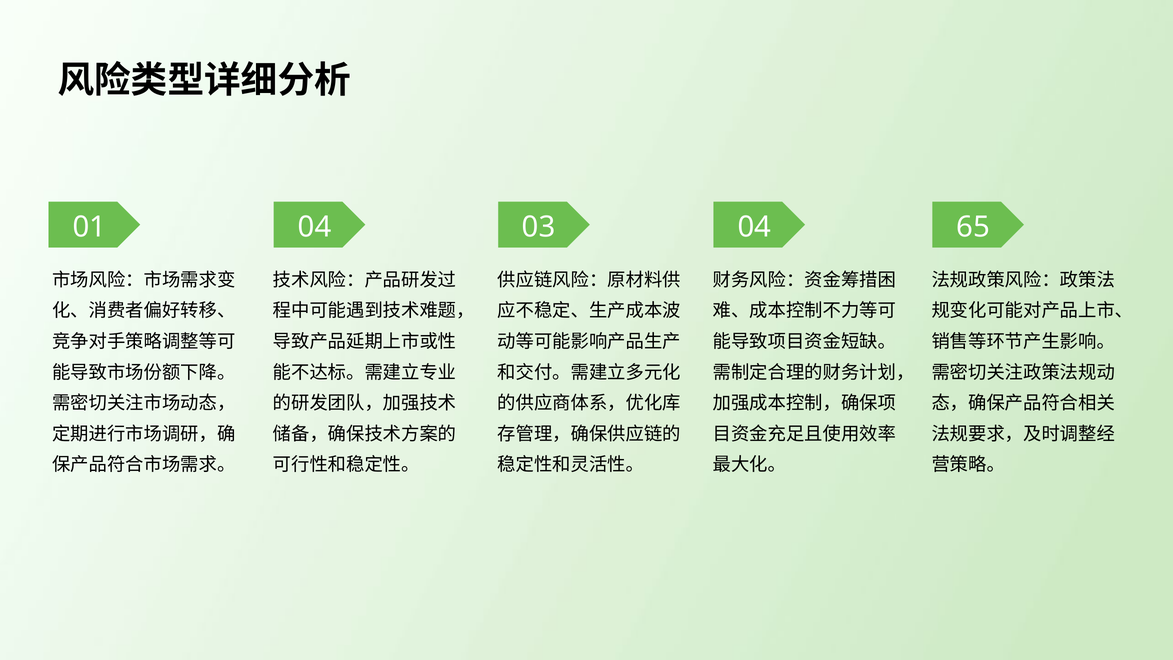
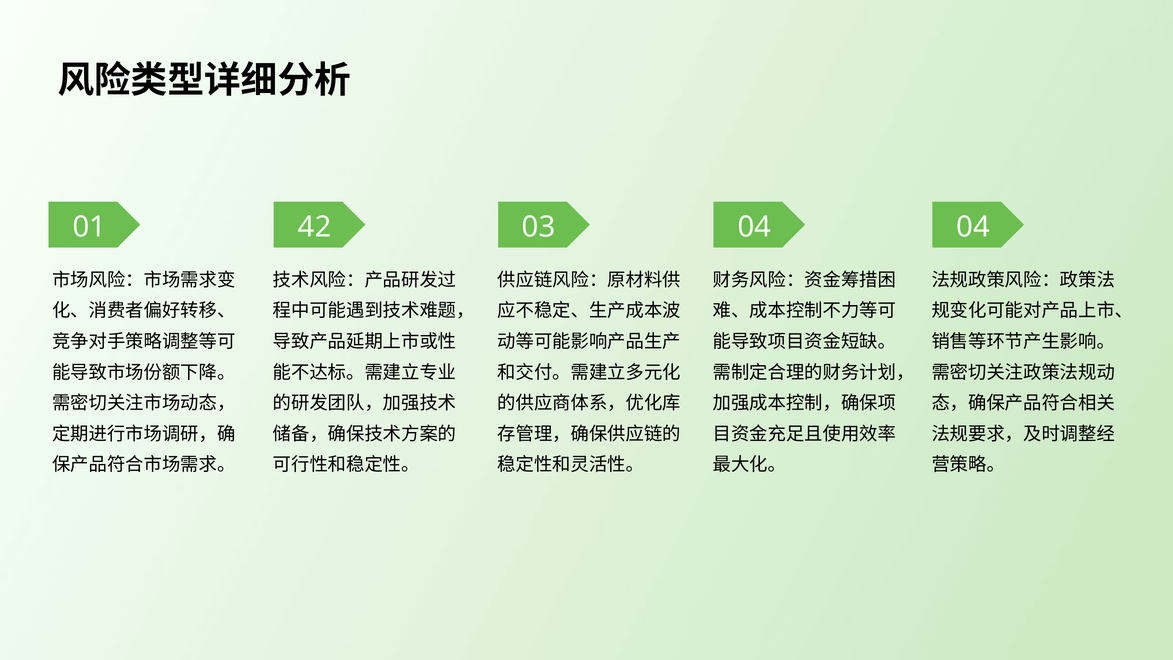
01 04: 04 -> 42
04 65: 65 -> 04
